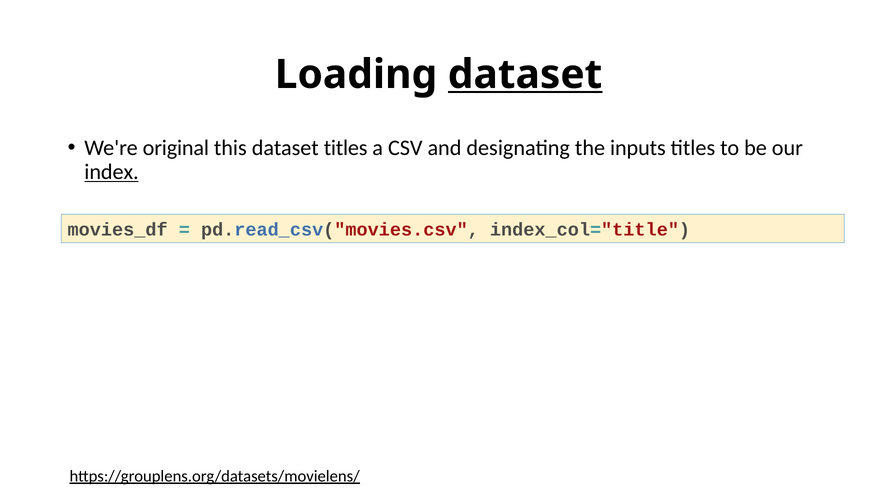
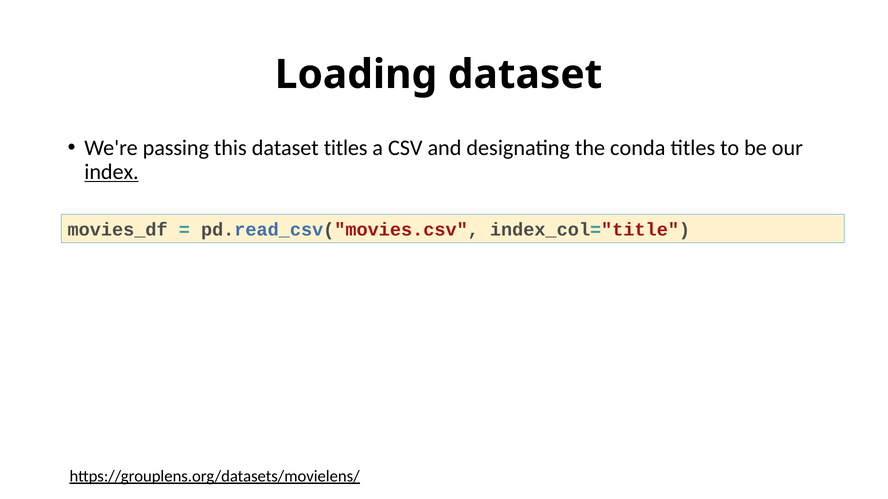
dataset at (525, 75) underline: present -> none
original: original -> passing
inputs: inputs -> conda
